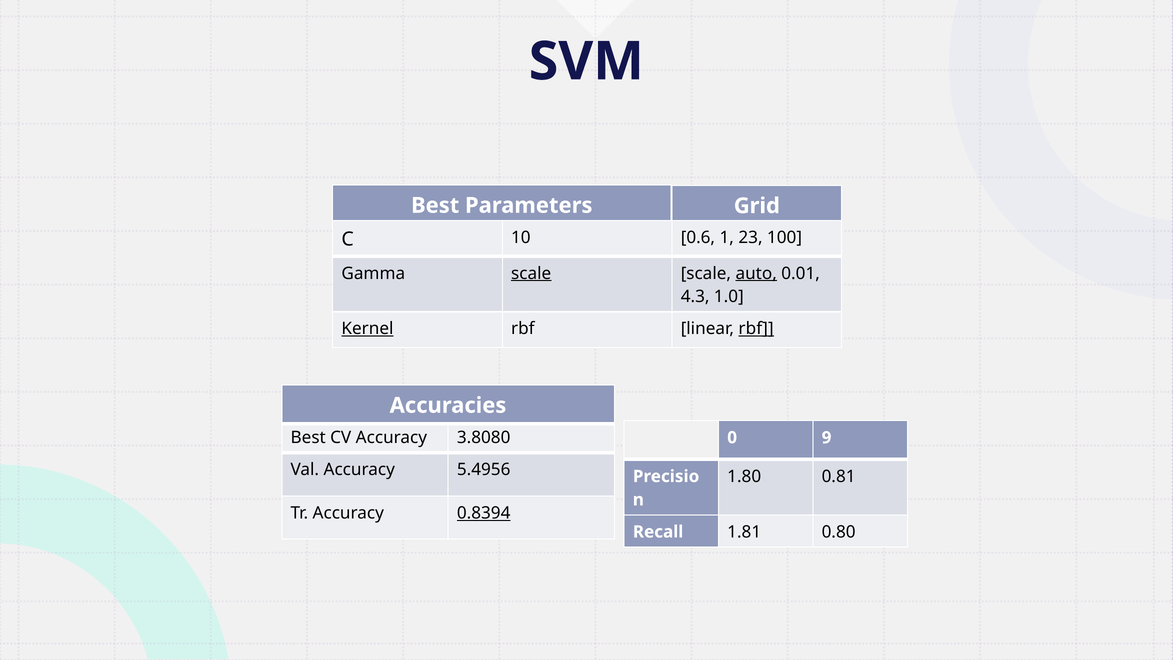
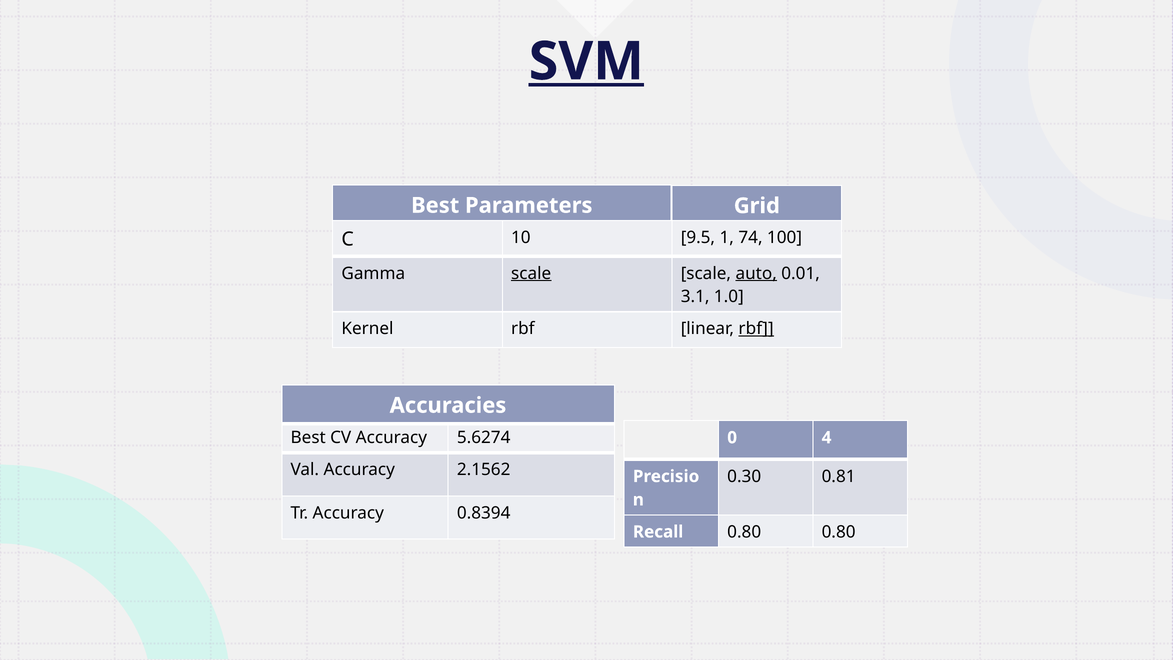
SVM underline: none -> present
0.6: 0.6 -> 9.5
23: 23 -> 74
4.3: 4.3 -> 3.1
Kernel underline: present -> none
3.8080: 3.8080 -> 5.6274
9: 9 -> 4
5.4956: 5.4956 -> 2.1562
1.80: 1.80 -> 0.30
0.8394 underline: present -> none
Recall 1.81: 1.81 -> 0.80
